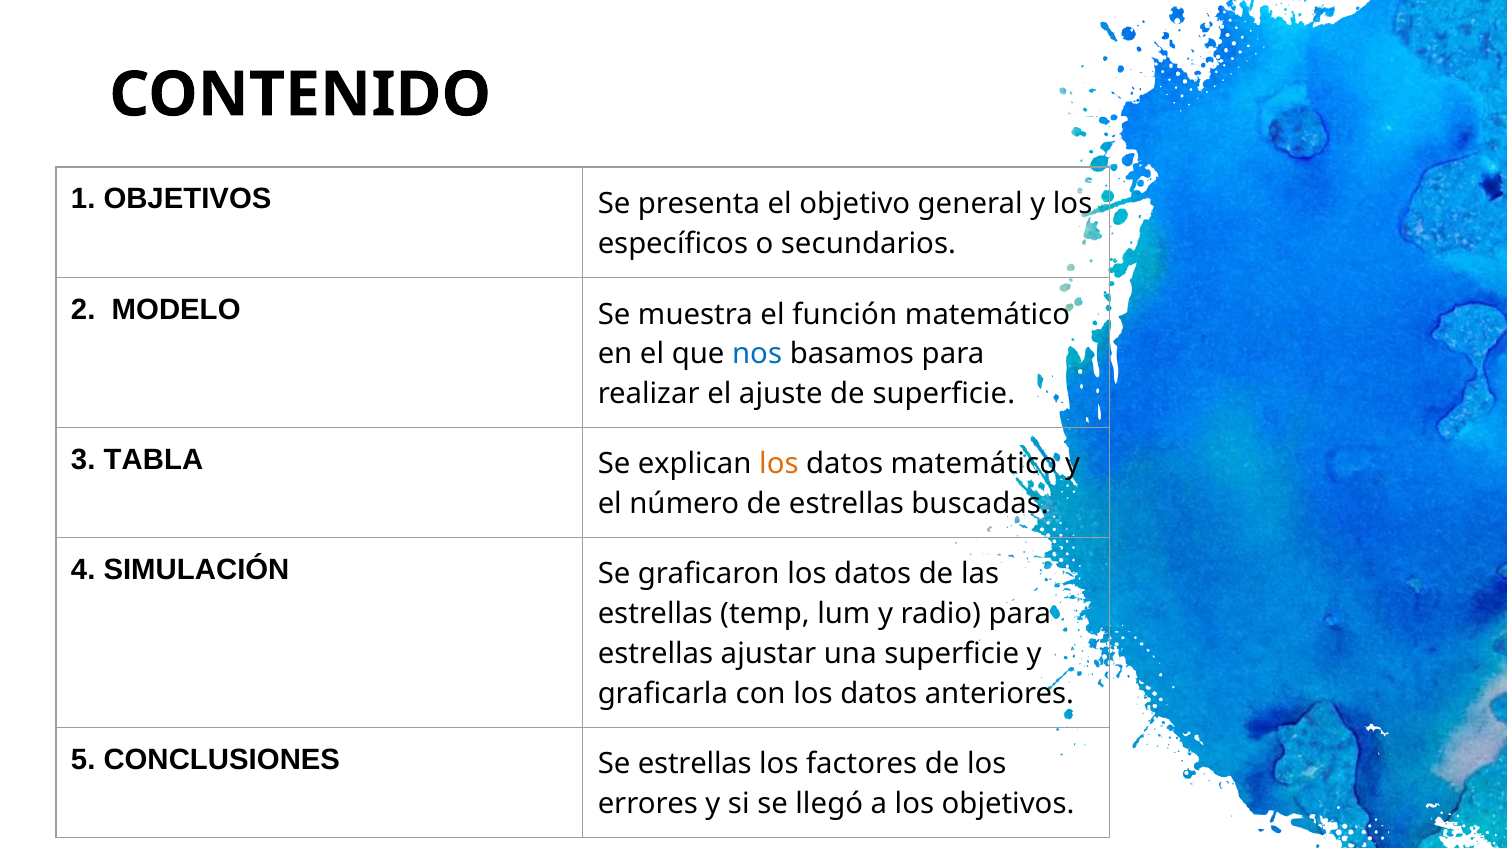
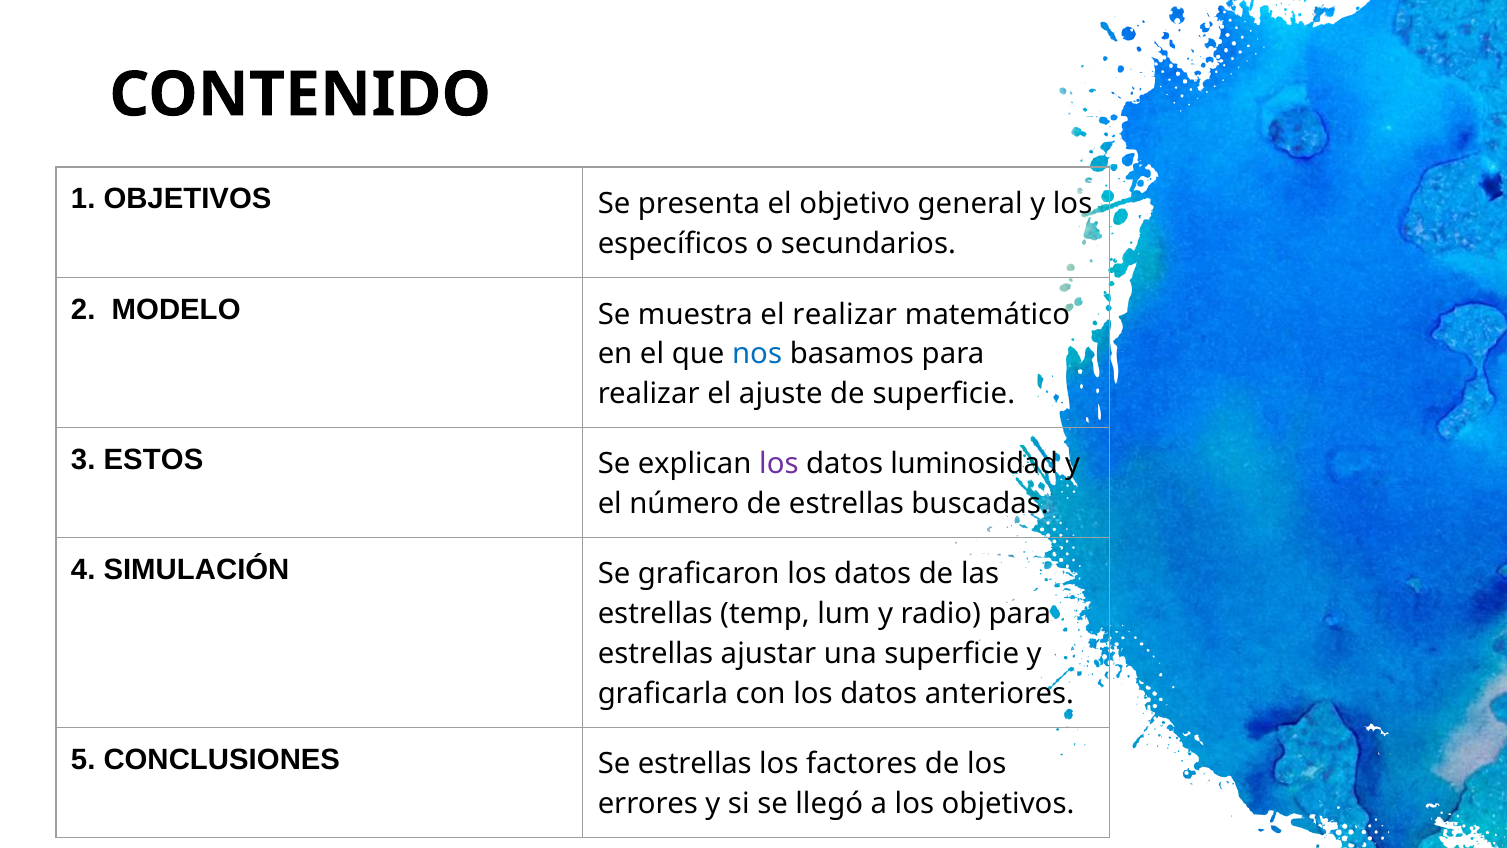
el función: función -> realizar
TABLA: TABLA -> ESTOS
los at (779, 464) colour: orange -> purple
datos matemático: matemático -> luminosidad
